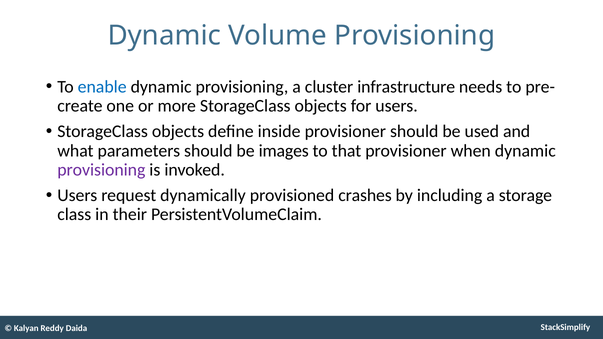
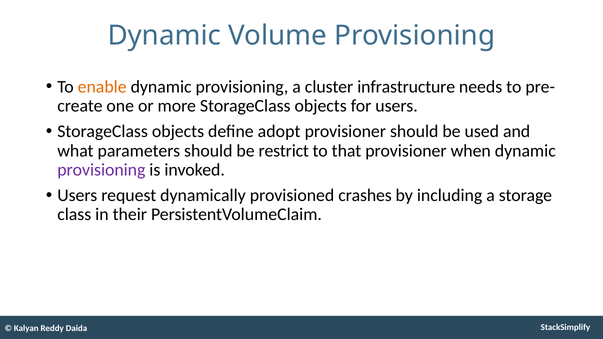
enable colour: blue -> orange
inside: inside -> adopt
images: images -> restrict
